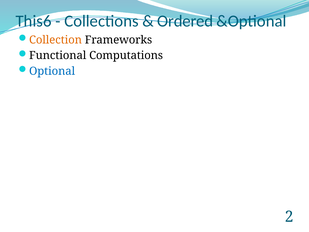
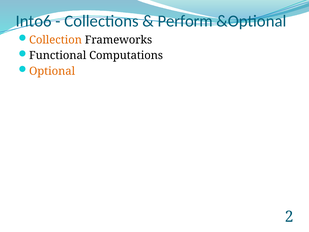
This6: This6 -> Into6
Ordered: Ordered -> Perform
Optional colour: blue -> orange
